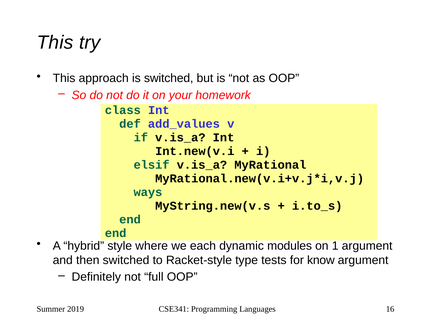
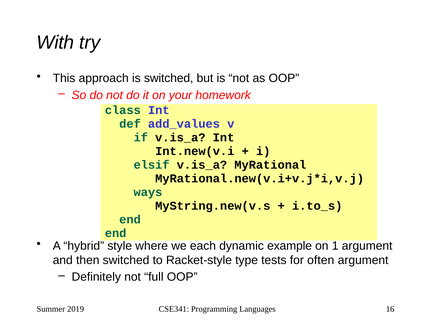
This at (55, 43): This -> With
modules: modules -> example
know: know -> often
